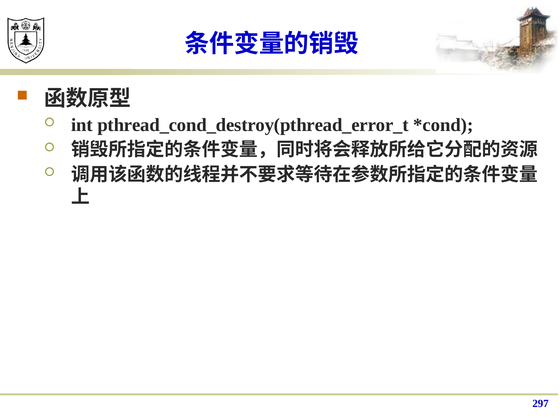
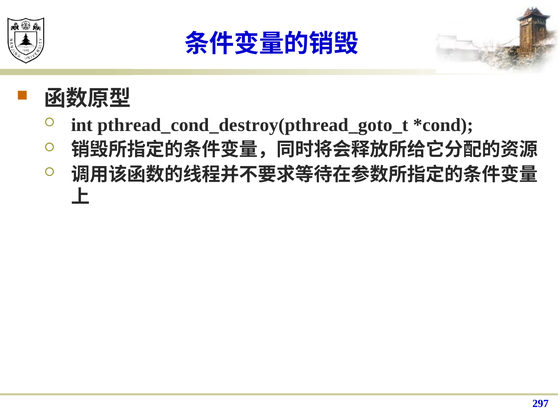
pthread_cond_destroy(pthread_error_t: pthread_cond_destroy(pthread_error_t -> pthread_cond_destroy(pthread_goto_t
